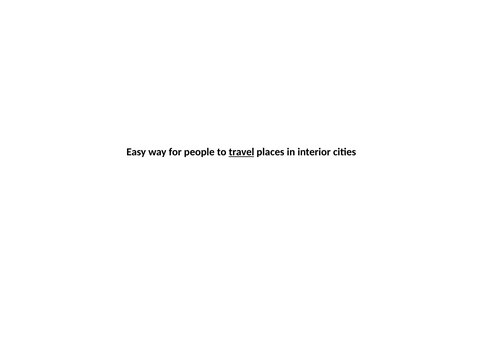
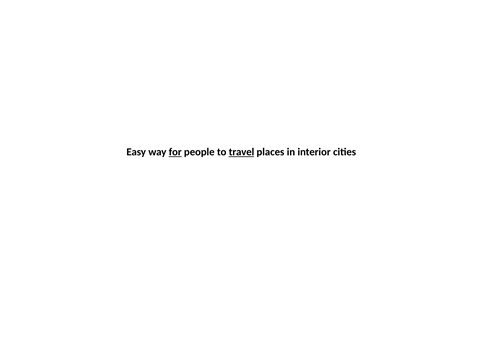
for underline: none -> present
